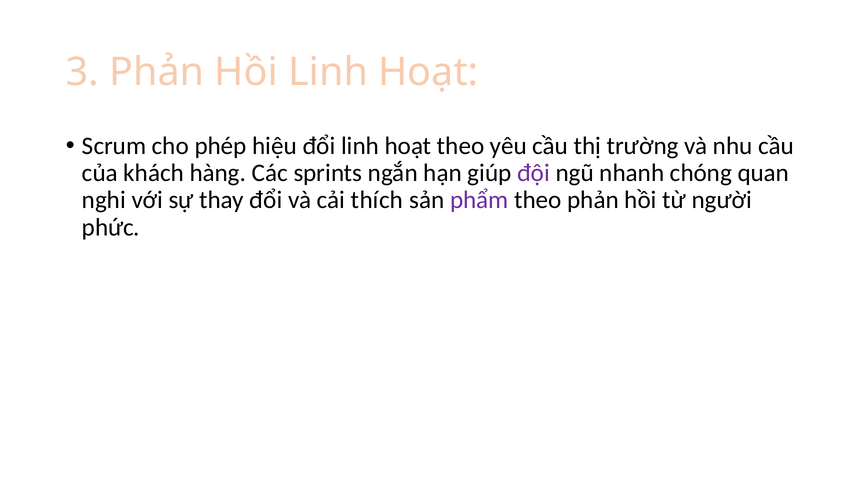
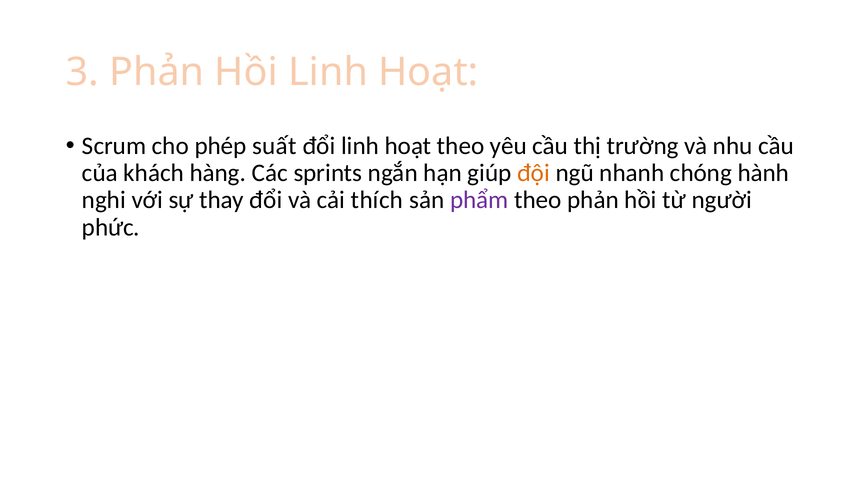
hiệu: hiệu -> suất
đội colour: purple -> orange
quan: quan -> hành
